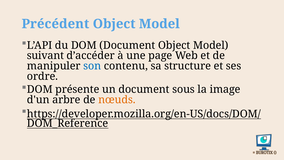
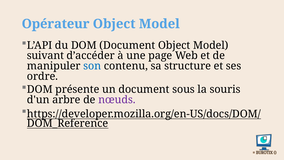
Précédent: Précédent -> Opérateur
image: image -> souris
nœuds colour: orange -> purple
